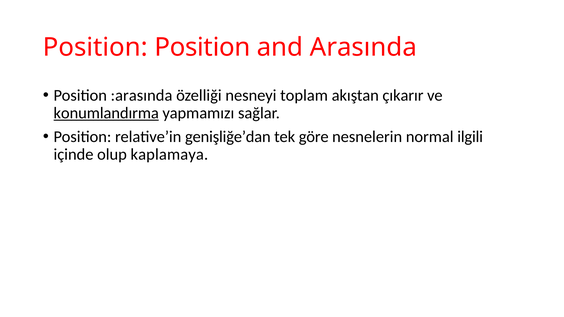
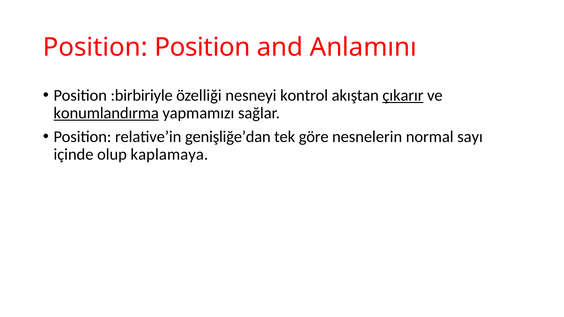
Arasında: Arasında -> Anlamını
:arasında: :arasında -> :birbiriyle
toplam: toplam -> kontrol
çıkarır underline: none -> present
ilgili: ilgili -> sayı
